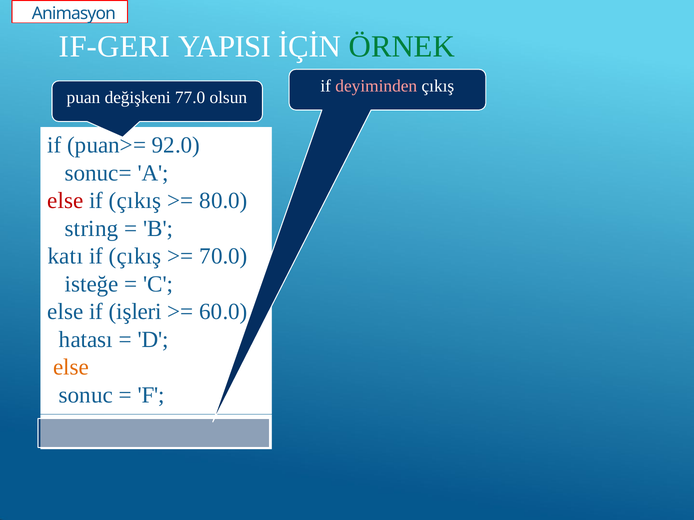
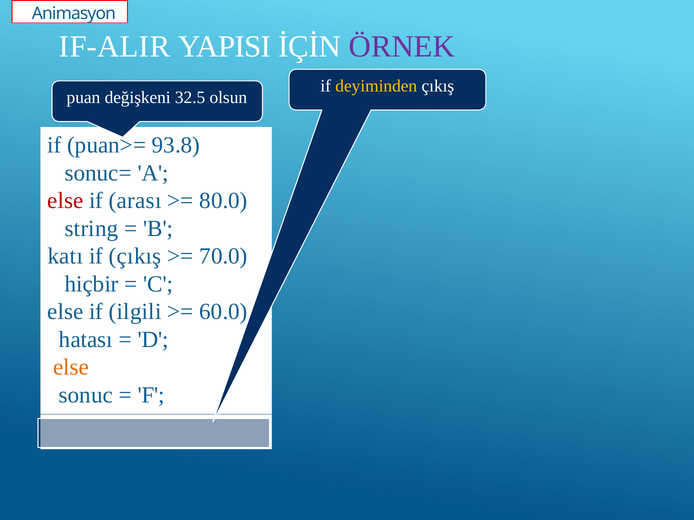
IF-GERI: IF-GERI -> IF-ALIR
ÖRNEK colour: green -> purple
deyiminden colour: pink -> yellow
77.0: 77.0 -> 32.5
92.0: 92.0 -> 93.8
çıkış at (135, 201): çıkış -> arası
isteğe: isteğe -> hiçbir
işleri: işleri -> ilgili
